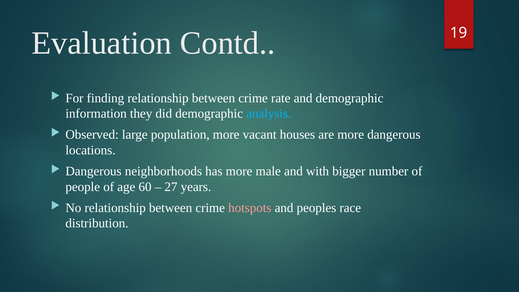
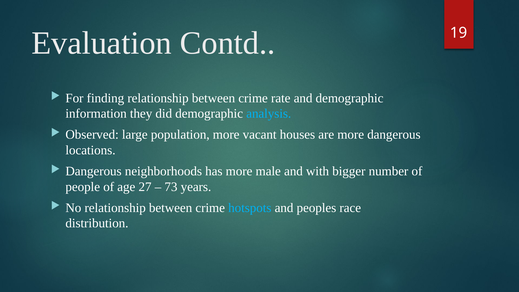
60: 60 -> 27
27: 27 -> 73
hotspots colour: pink -> light blue
